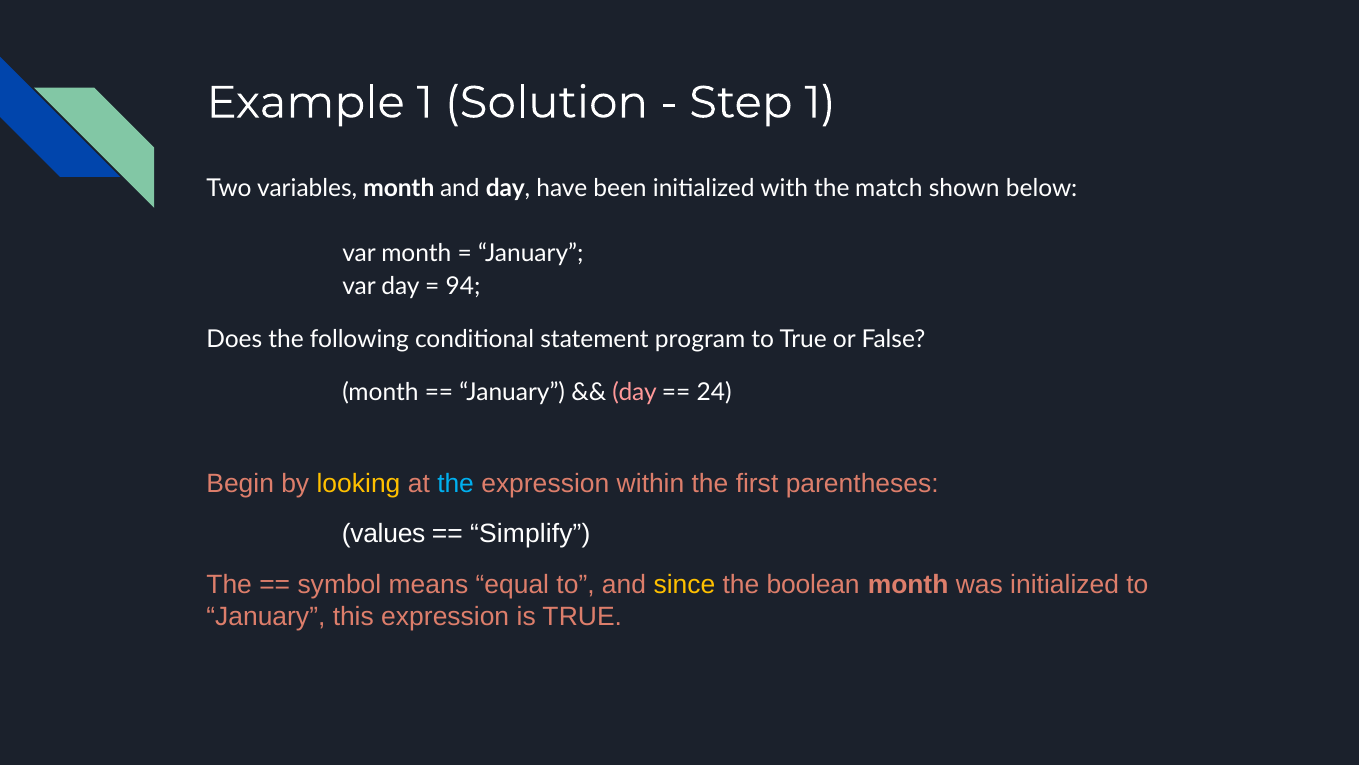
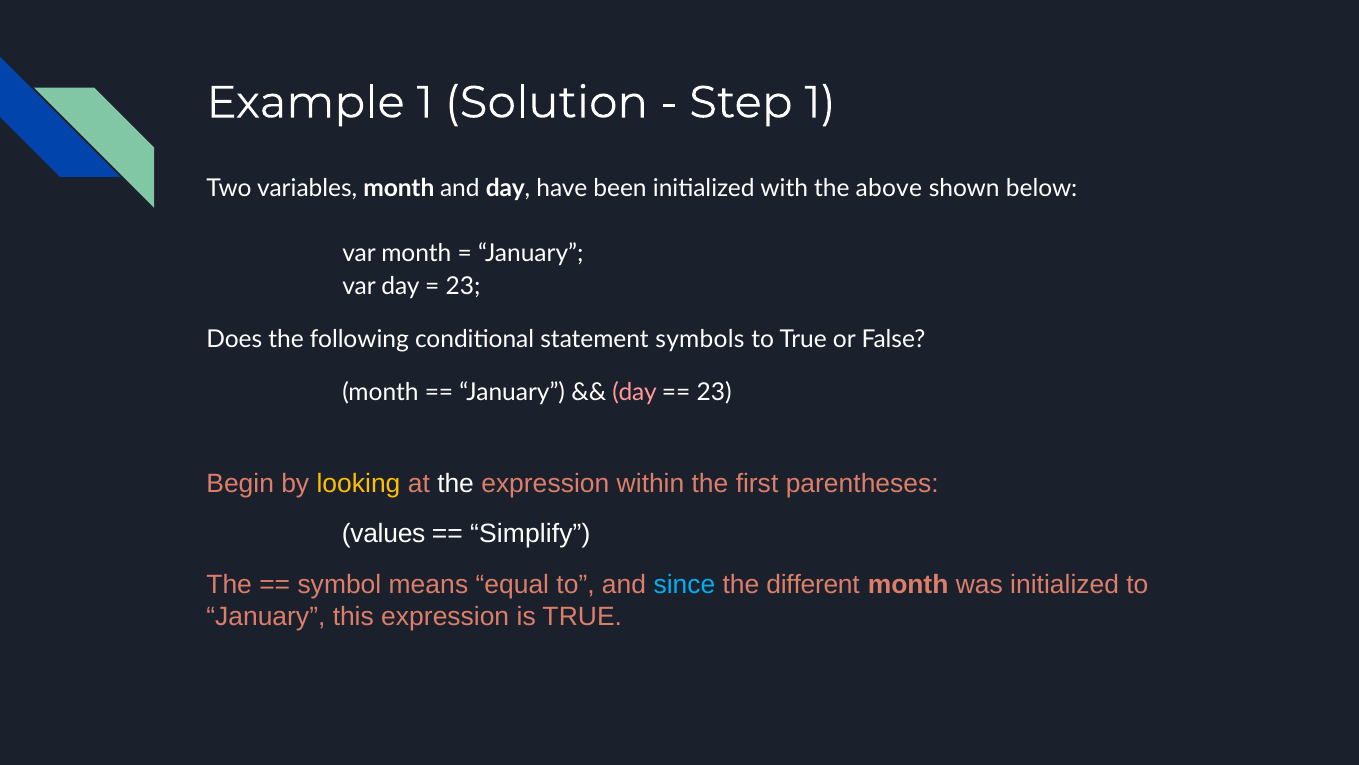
match: match -> above
94 at (463, 287): 94 -> 23
program: program -> symbols
24 at (714, 392): 24 -> 23
the at (456, 483) colour: light blue -> white
since colour: yellow -> light blue
boolean: boolean -> different
